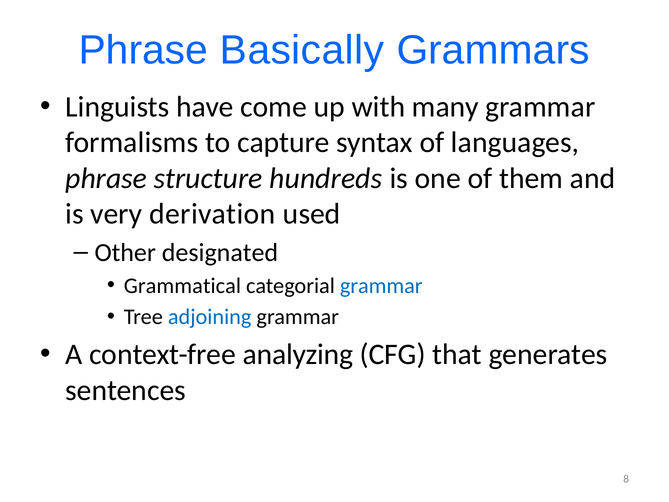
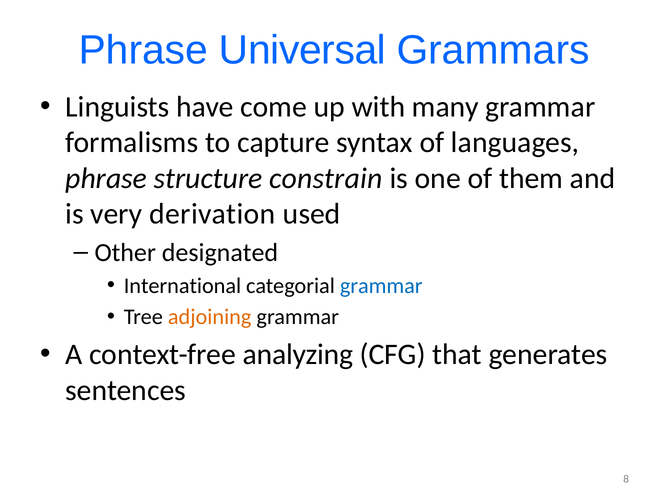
Basically: Basically -> Universal
hundreds: hundreds -> constrain
Grammatical: Grammatical -> International
adjoining colour: blue -> orange
